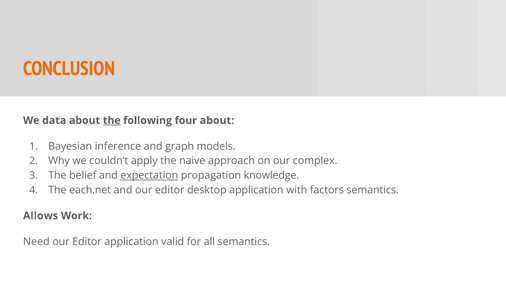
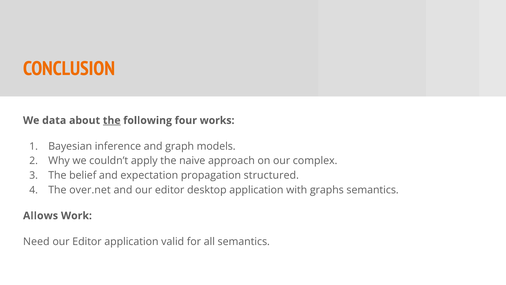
four about: about -> works
expectation underline: present -> none
knowledge: knowledge -> structured
each.net: each.net -> over.net
factors: factors -> graphs
